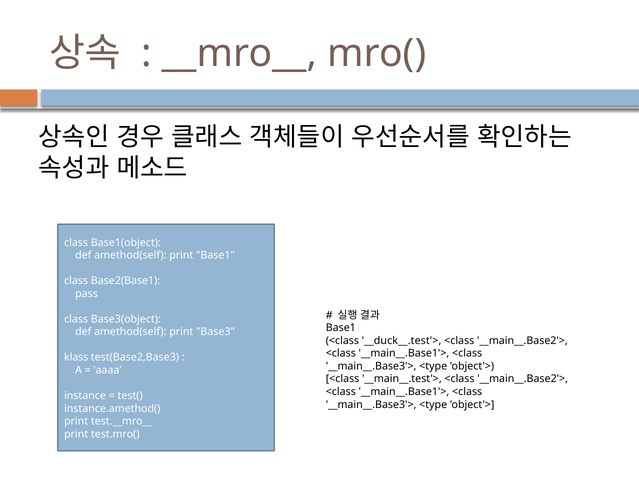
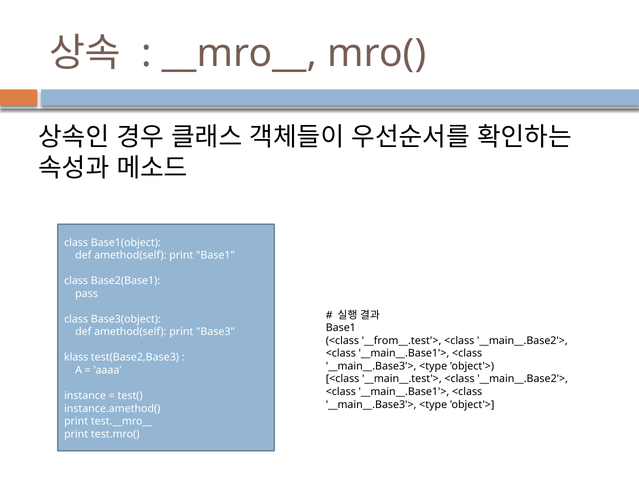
__duck__.test'>: __duck__.test'> -> __from__.test'>
